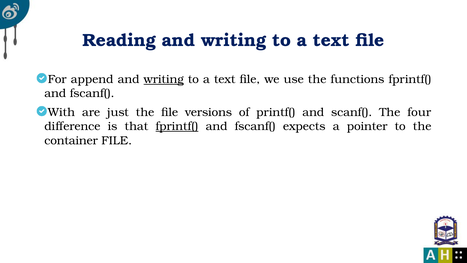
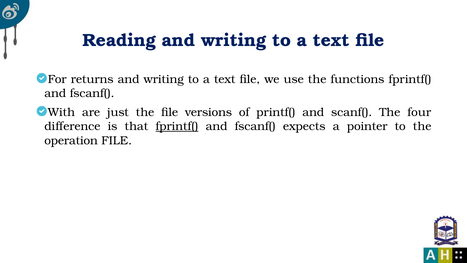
append: append -> returns
writing at (164, 79) underline: present -> none
container: container -> operation
